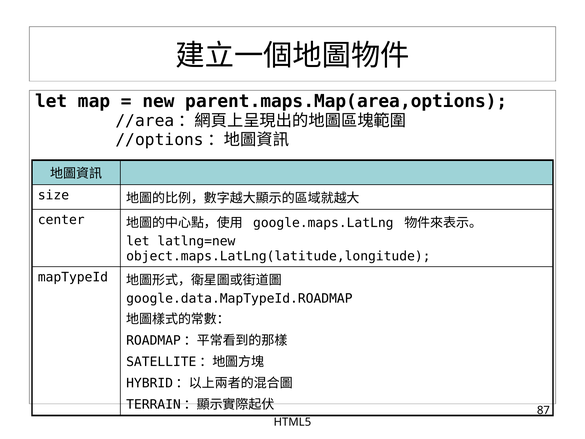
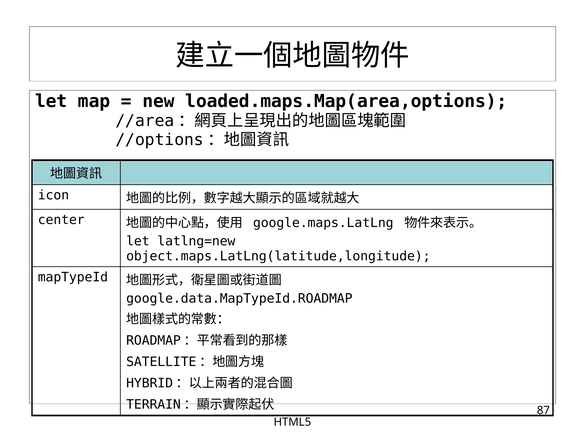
parent.maps.Map(area,options: parent.maps.Map(area,options -> loaded.maps.Map(area,options
size: size -> icon
